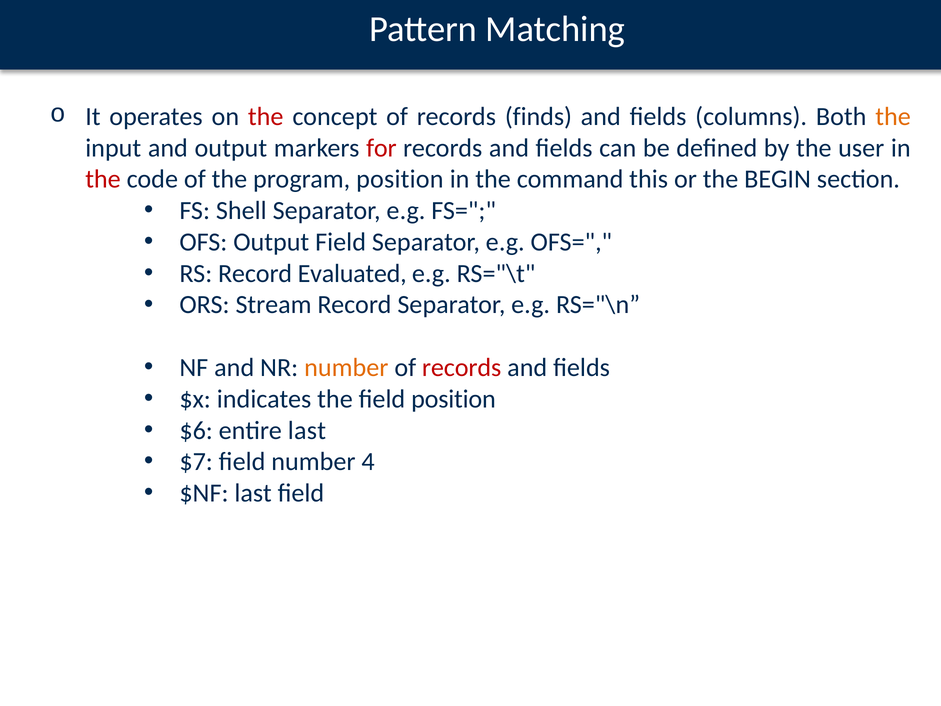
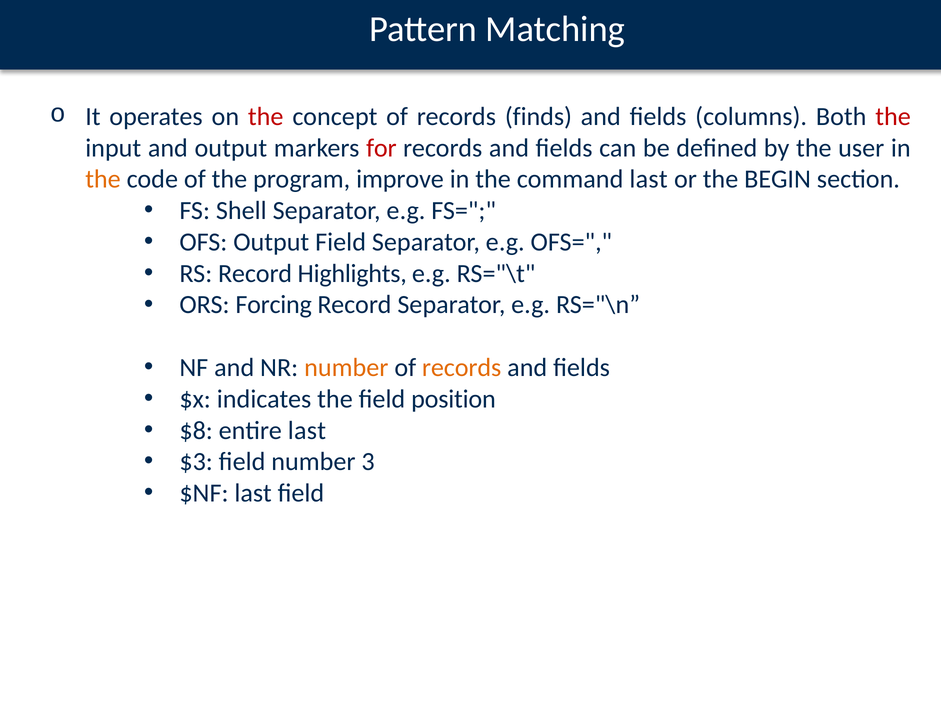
the at (893, 116) colour: orange -> red
the at (103, 179) colour: red -> orange
program position: position -> improve
command this: this -> last
Evaluated: Evaluated -> Highlights
Stream: Stream -> Forcing
records at (462, 368) colour: red -> orange
$6: $6 -> $8
$7: $7 -> $3
4: 4 -> 3
